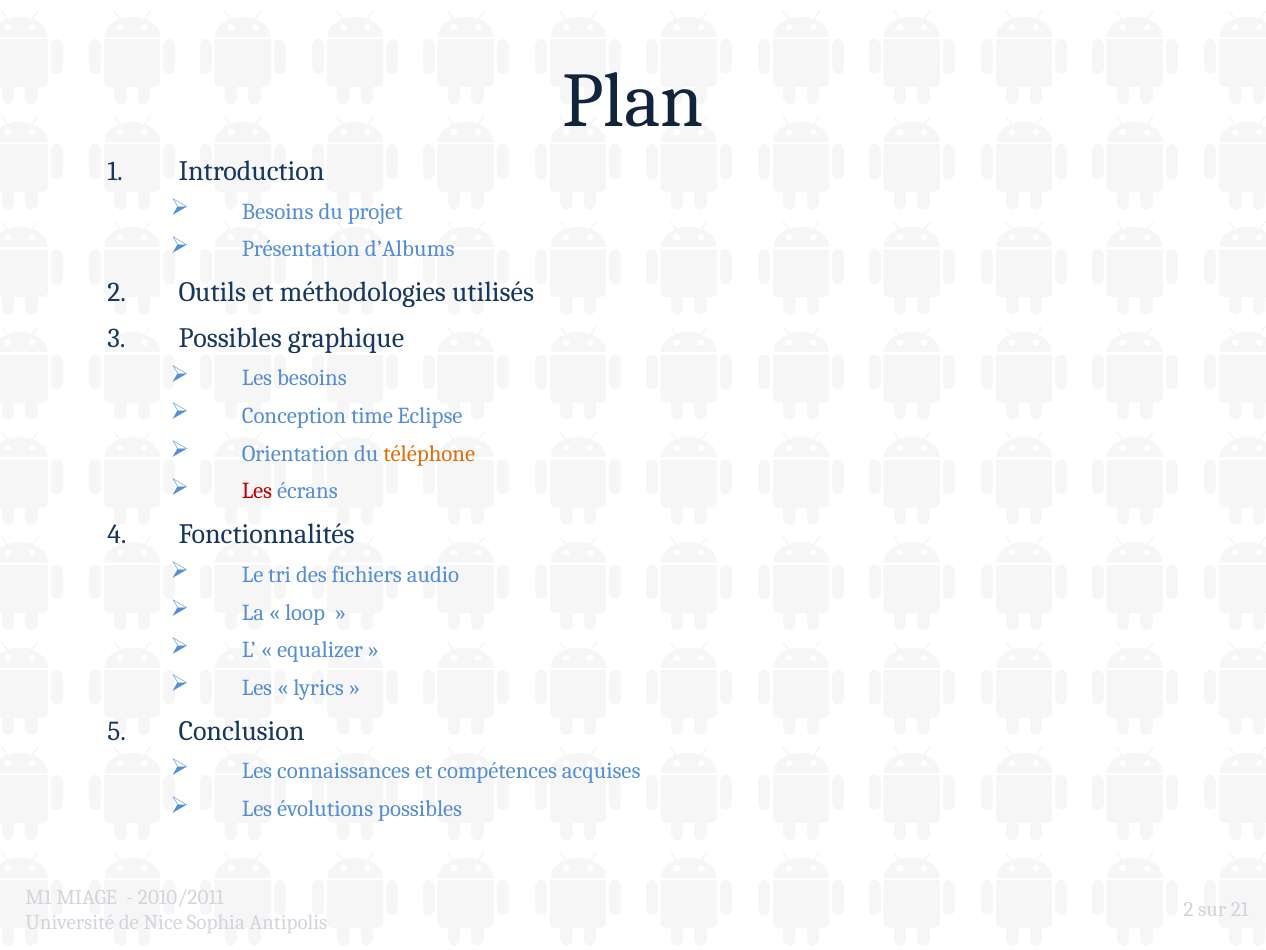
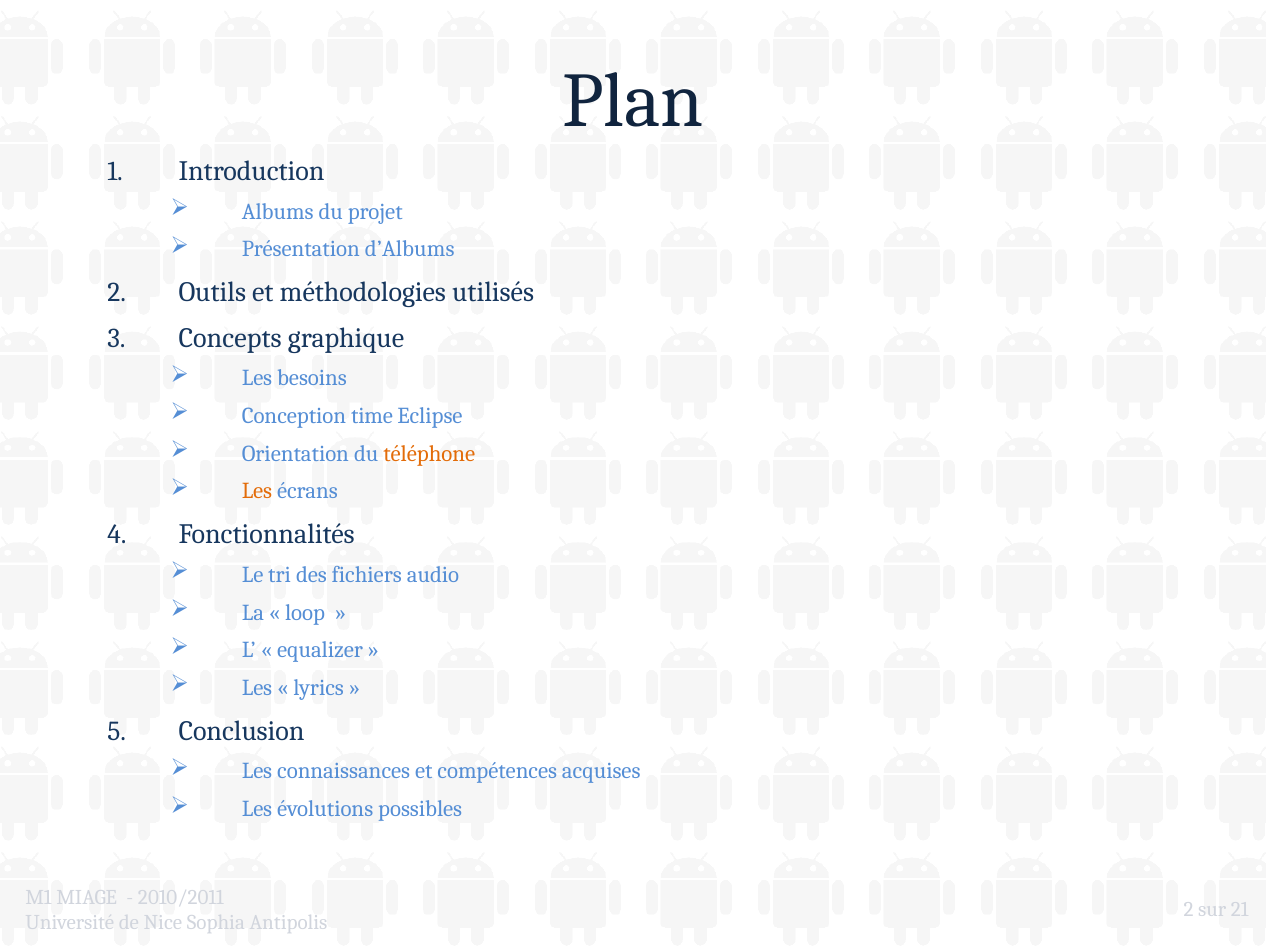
Besoins at (278, 211): Besoins -> Albums
Possibles at (230, 338): Possibles -> Concepts
Les at (257, 491) colour: red -> orange
